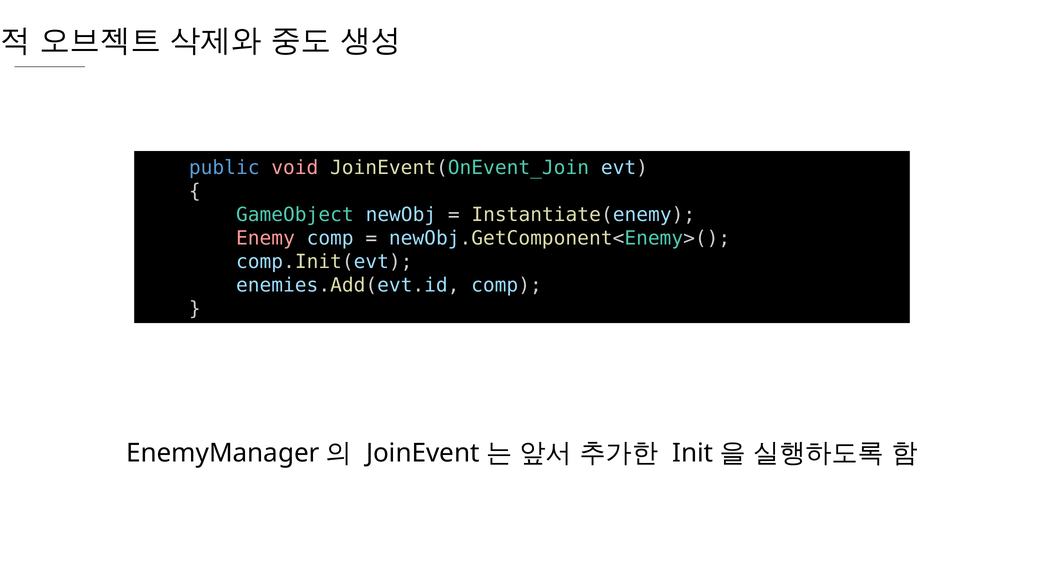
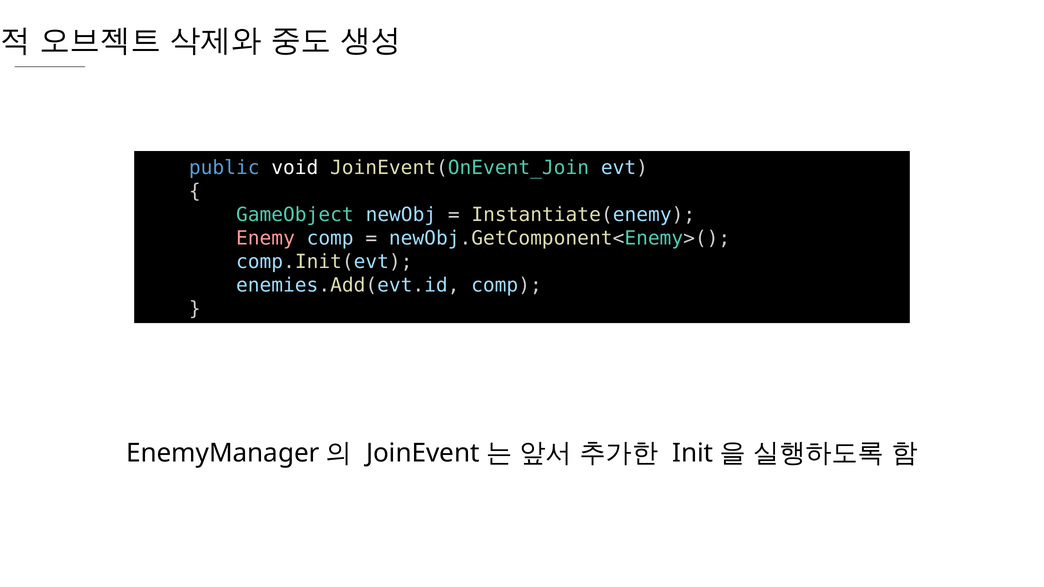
void colour: pink -> white
